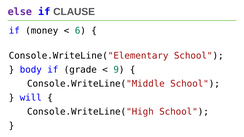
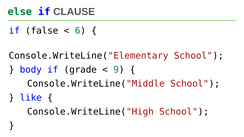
else colour: purple -> green
money: money -> false
will: will -> like
